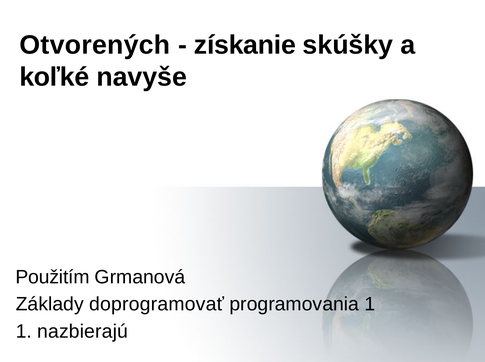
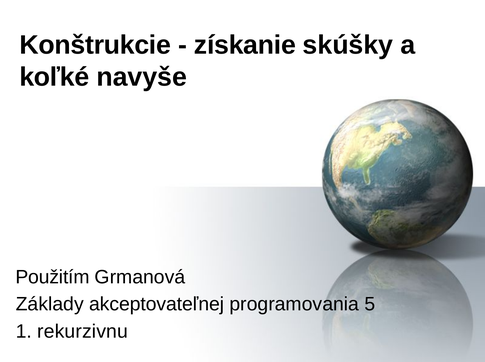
Otvorených: Otvorených -> Konštrukcie
doprogramovať: doprogramovať -> akceptovateľnej
programovania 1: 1 -> 5
nazbierajú: nazbierajú -> rekurzivnu
